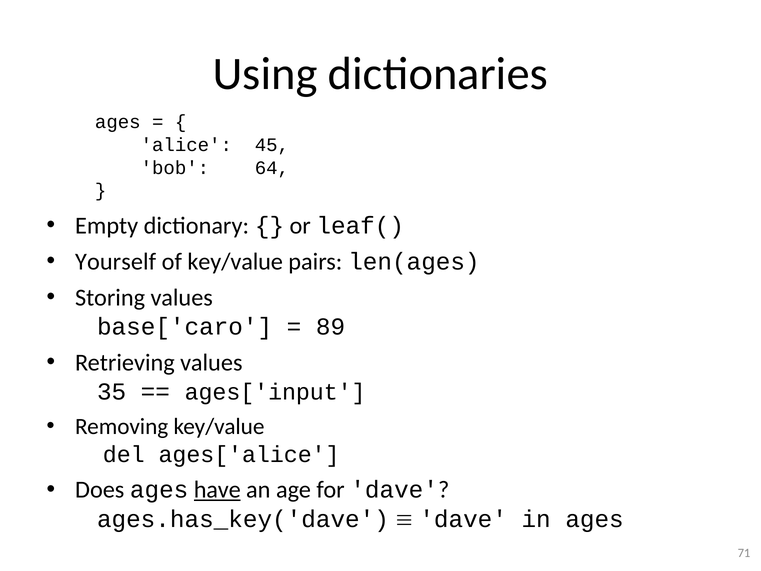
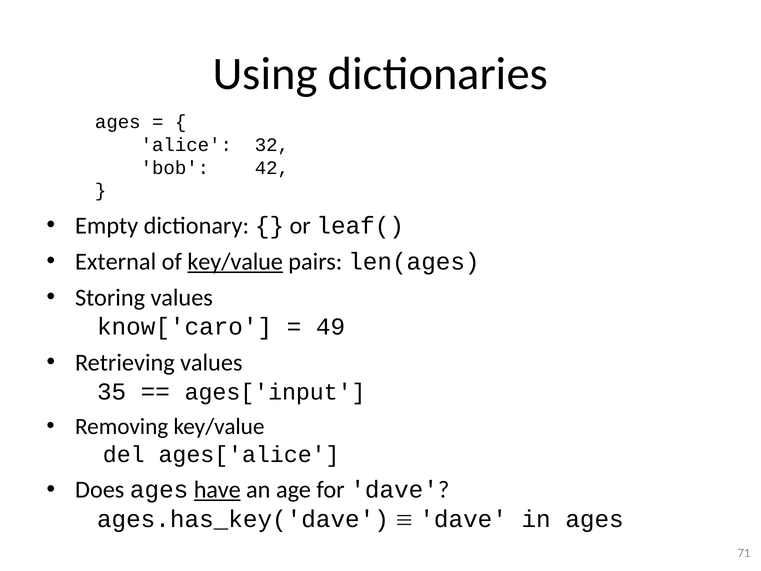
45: 45 -> 32
64: 64 -> 42
Yourself: Yourself -> External
key/value at (235, 262) underline: none -> present
base['caro: base['caro -> know['caro
89: 89 -> 49
